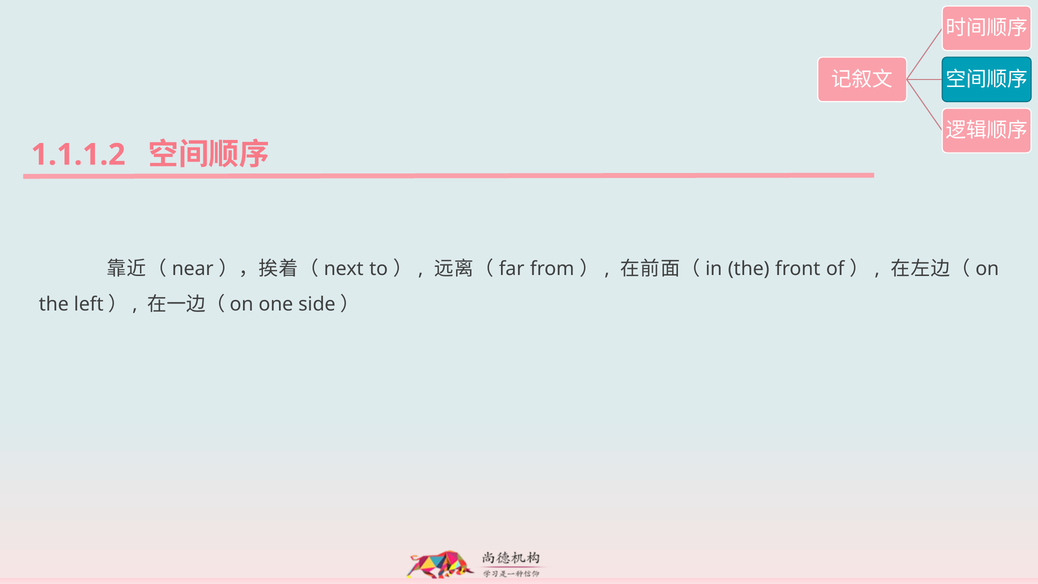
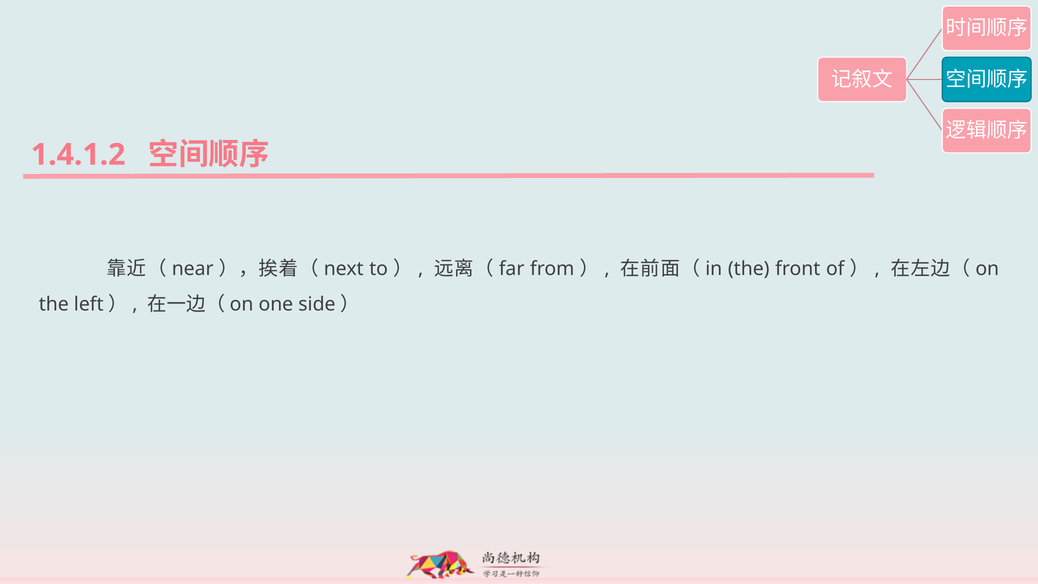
1.1.1.2: 1.1.1.2 -> 1.4.1.2
